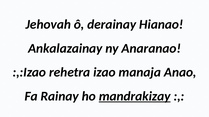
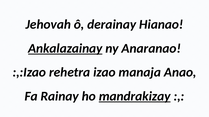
Ankalazainay underline: none -> present
